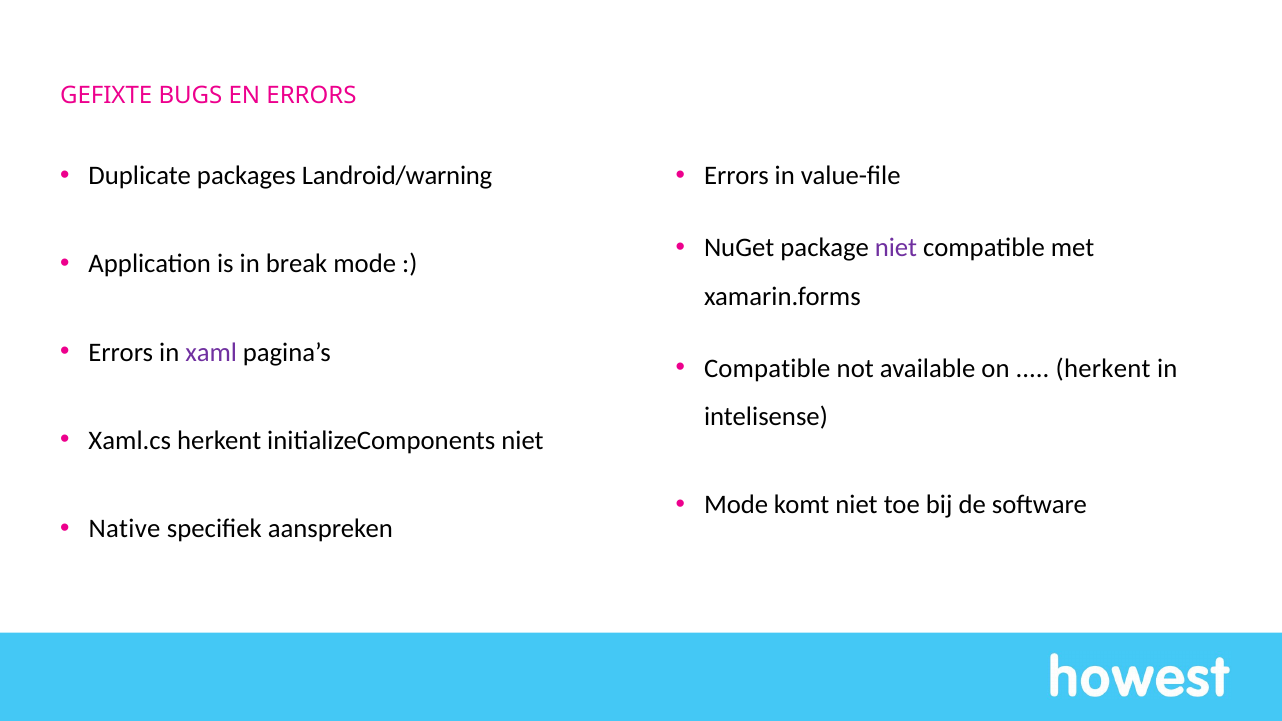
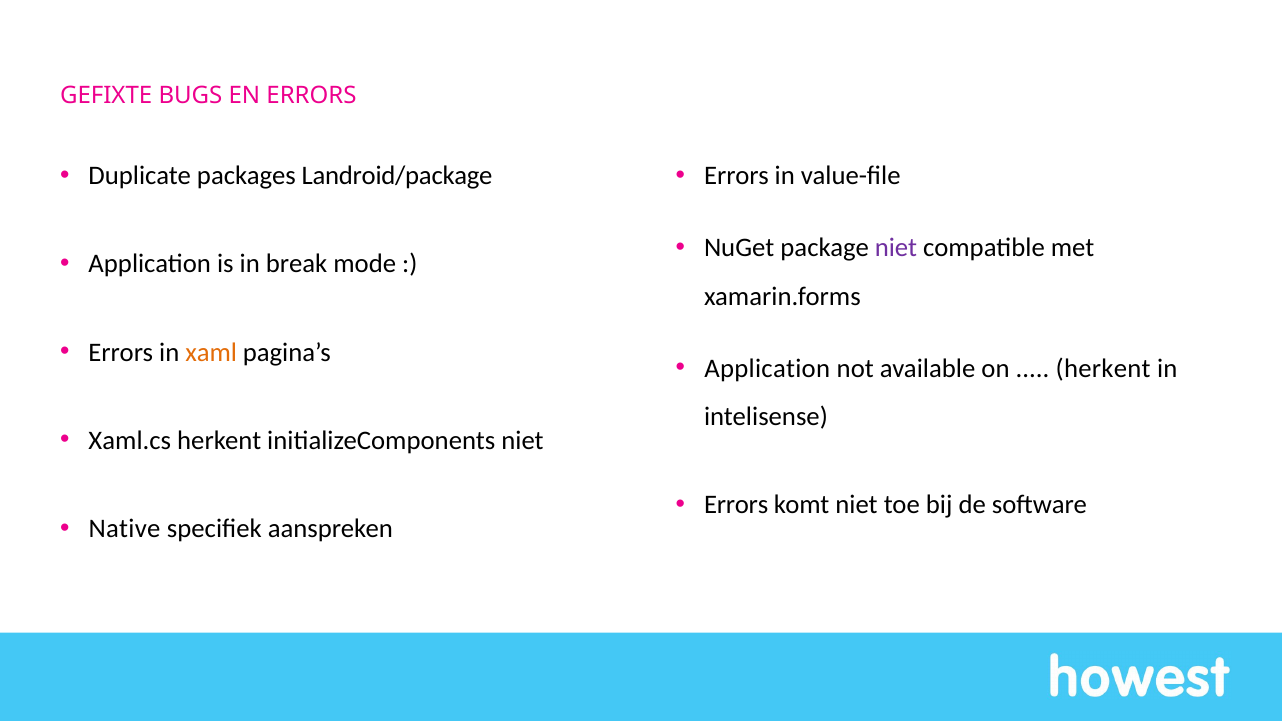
Landroid/warning: Landroid/warning -> Landroid/package
xaml colour: purple -> orange
Compatible at (767, 368): Compatible -> Application
Mode at (736, 505): Mode -> Errors
